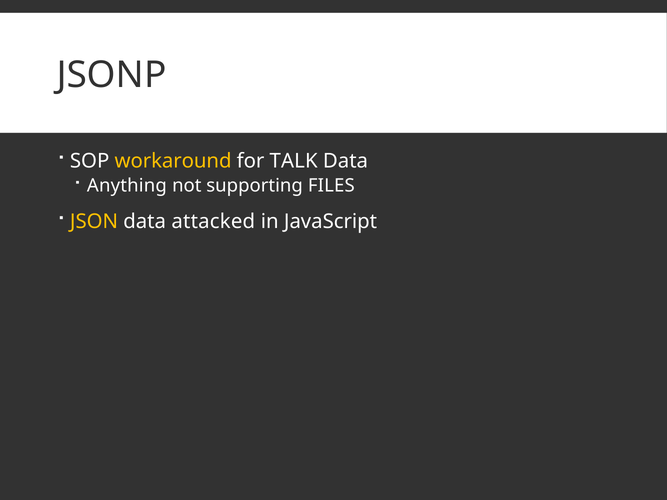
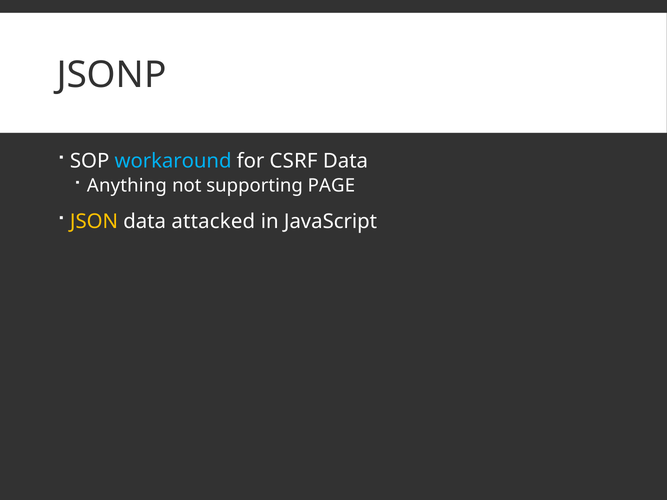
workaround colour: yellow -> light blue
TALK: TALK -> CSRF
FILES: FILES -> PAGE
